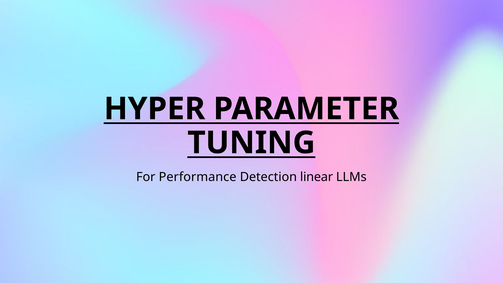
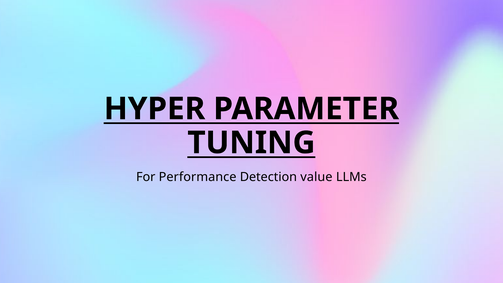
linear: linear -> value
